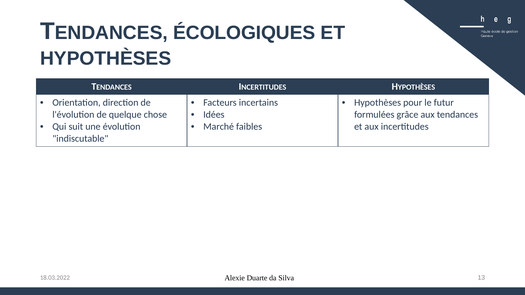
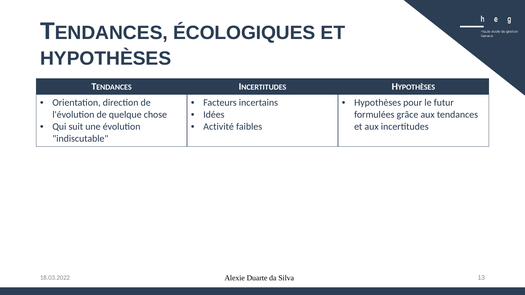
Marché: Marché -> Activité
